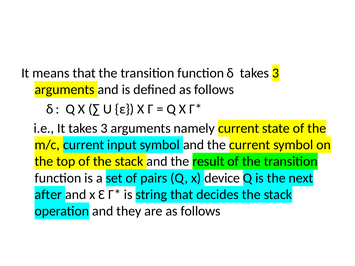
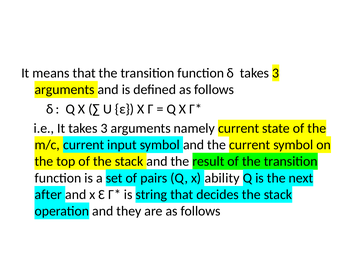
device: device -> ability
